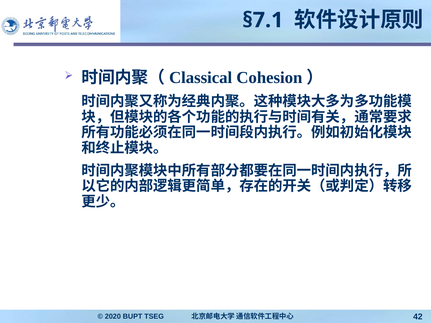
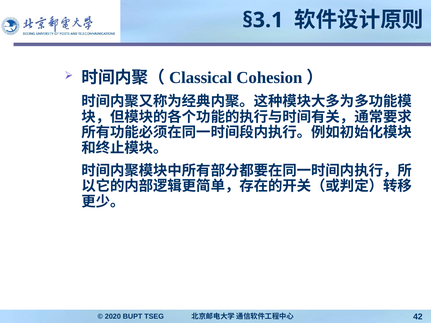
§7.1: §7.1 -> §3.1
